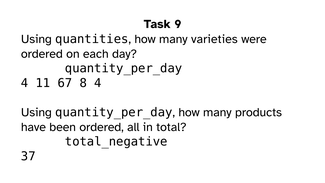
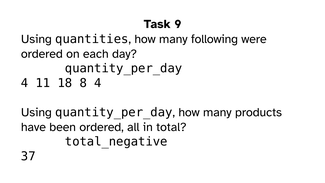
varieties: varieties -> following
67: 67 -> 18
